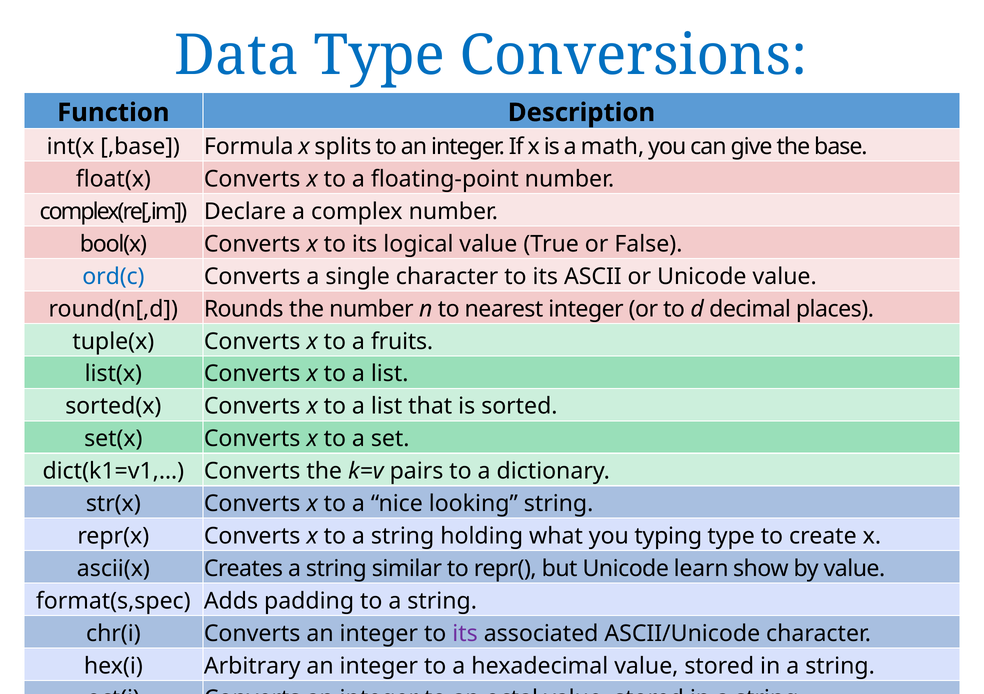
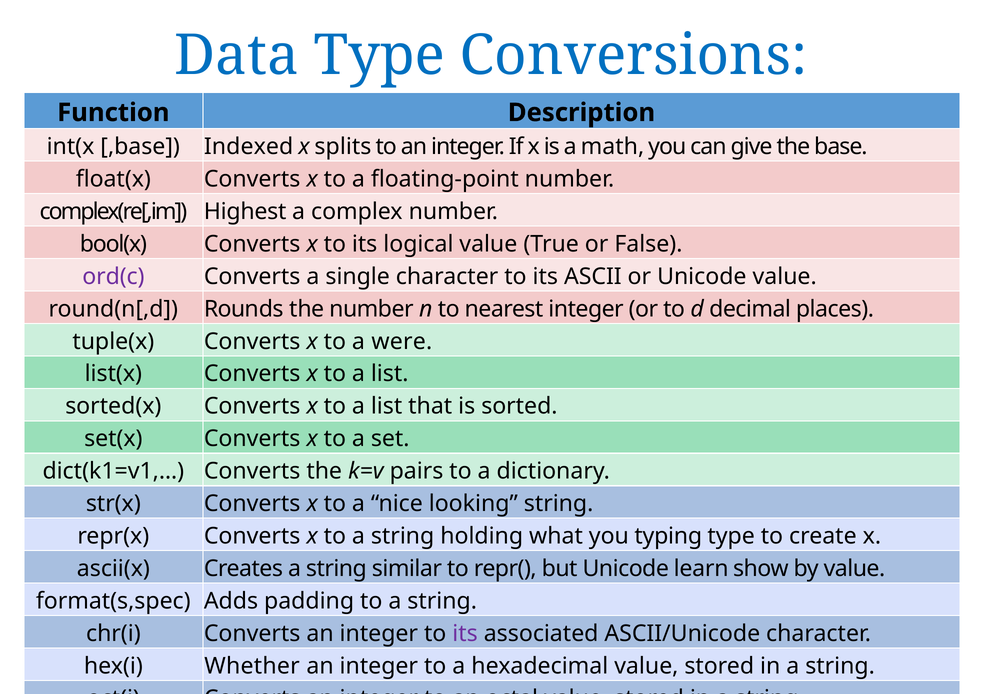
Formula: Formula -> Indexed
Declare: Declare -> Highest
ord(c colour: blue -> purple
fruits: fruits -> were
Arbitrary: Arbitrary -> Whether
